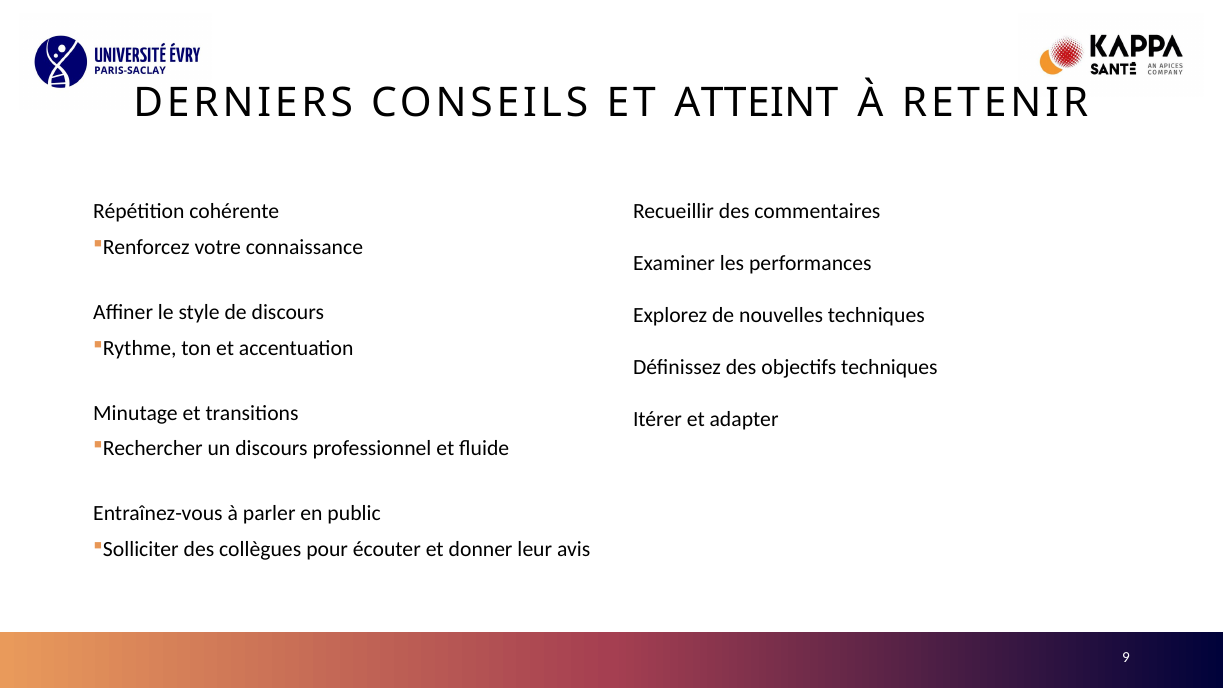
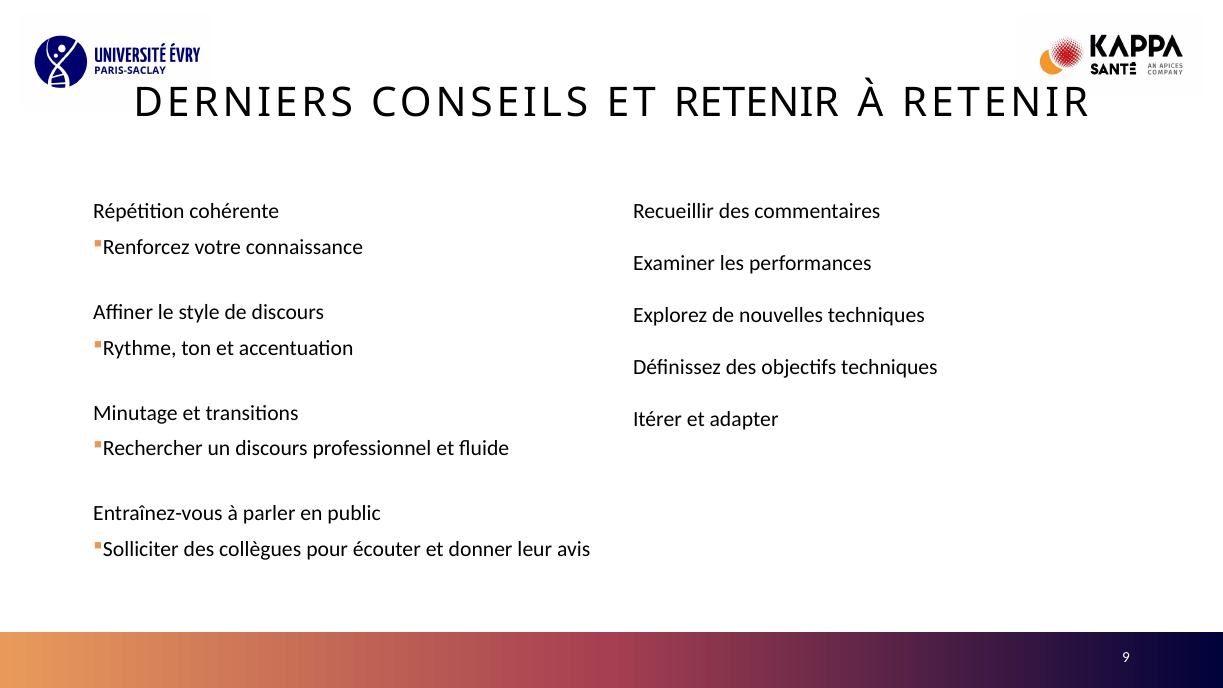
ET ATTEINT: ATTEINT -> RETENIR
